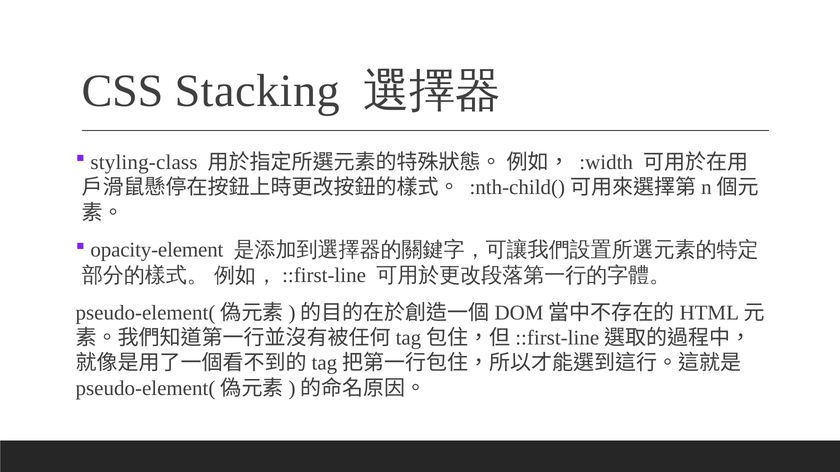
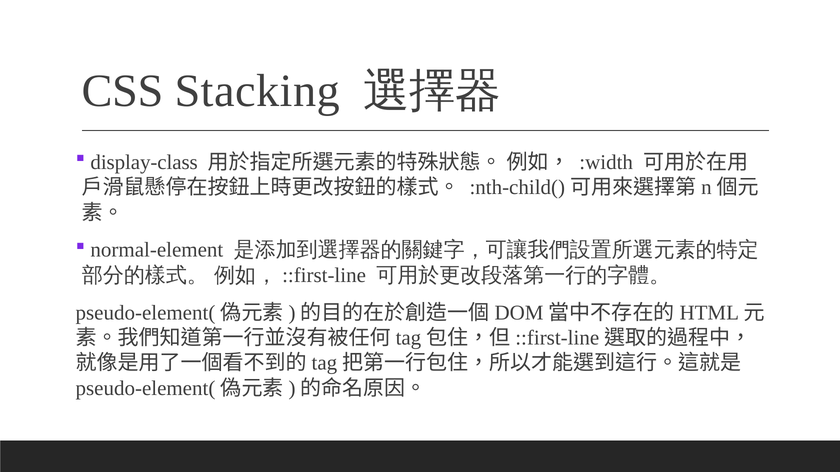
styling-class: styling-class -> display-class
opacity-element: opacity-element -> normal-element
